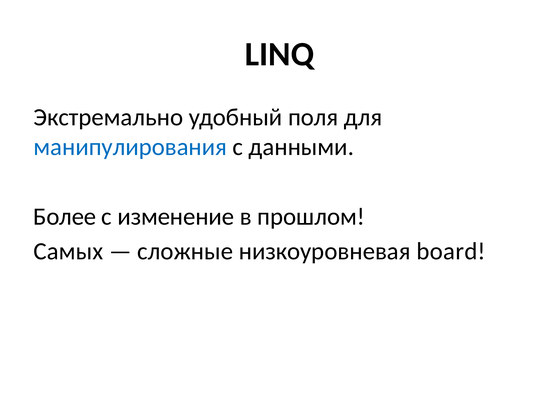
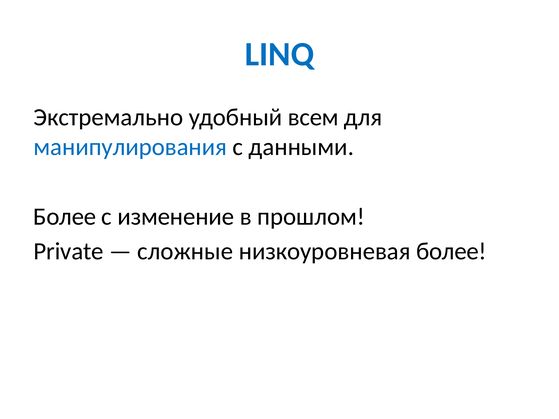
LINQ colour: black -> blue
поля: поля -> всем
Самых: Самых -> Private
низкоуровневая board: board -> более
